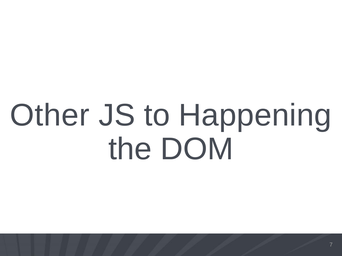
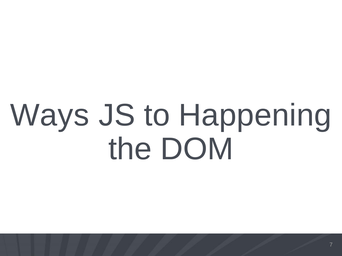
Other: Other -> Ways
